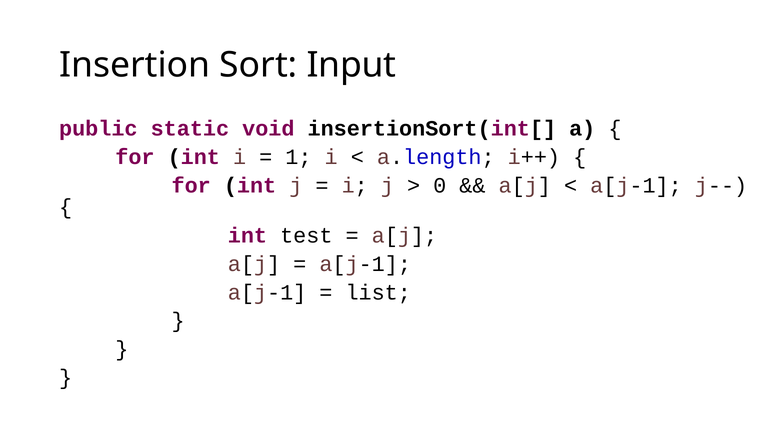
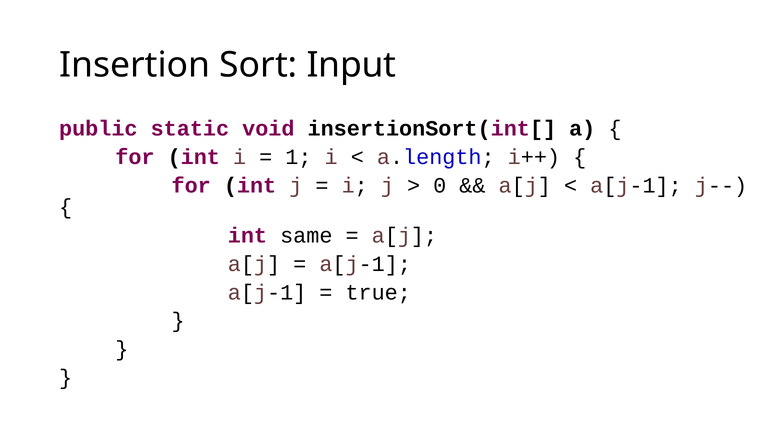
test: test -> same
list: list -> true
